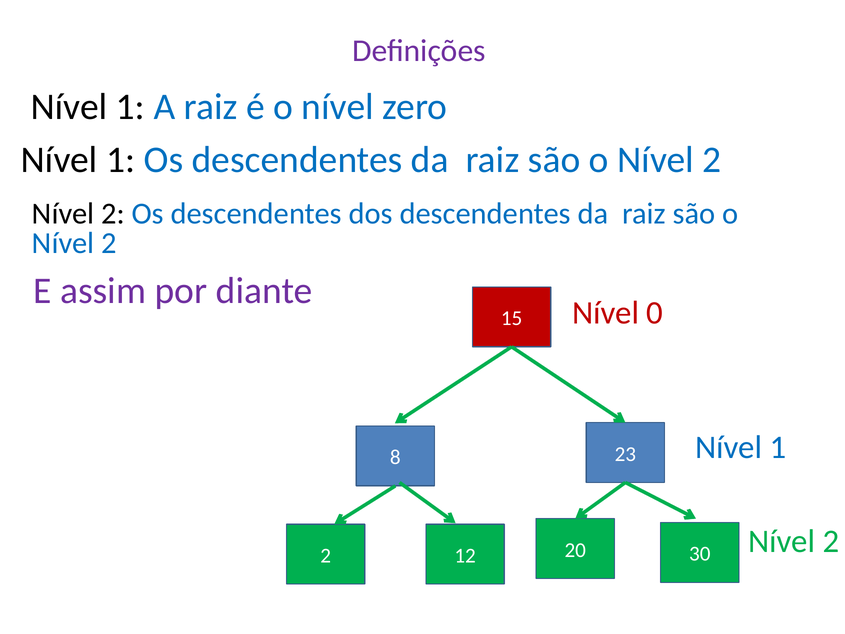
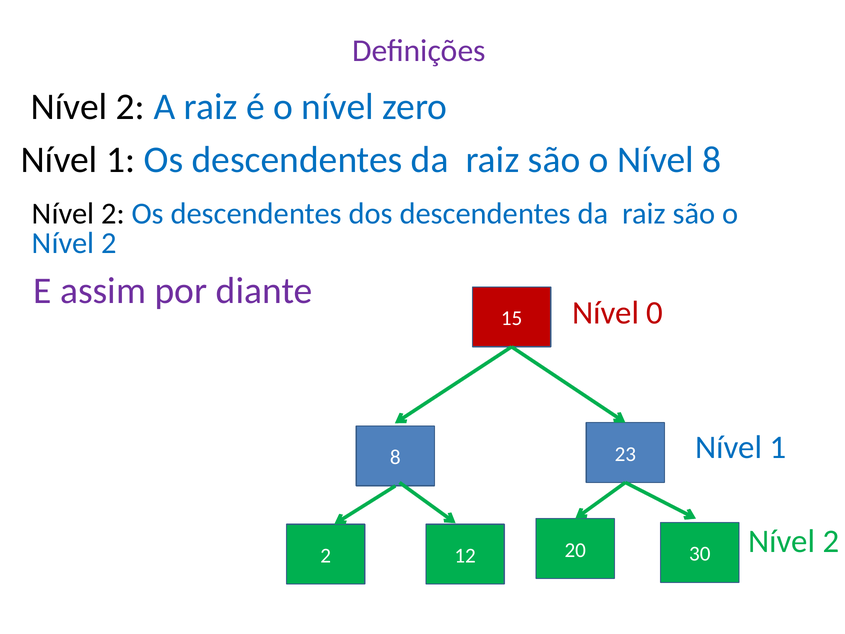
1 at (130, 107): 1 -> 2
2 at (712, 160): 2 -> 8
